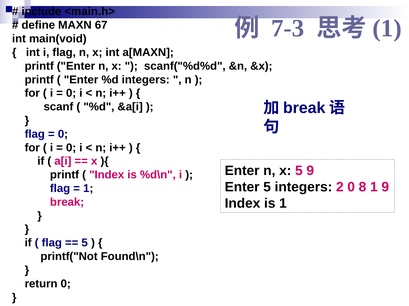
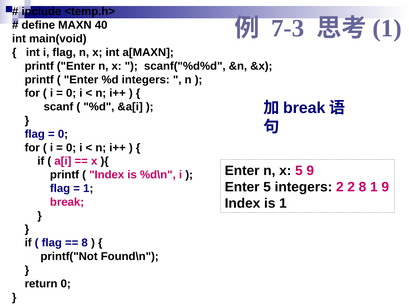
<main.h>: <main.h> -> <temp.h>
67: 67 -> 40
2 0: 0 -> 2
5 at (85, 243): 5 -> 8
